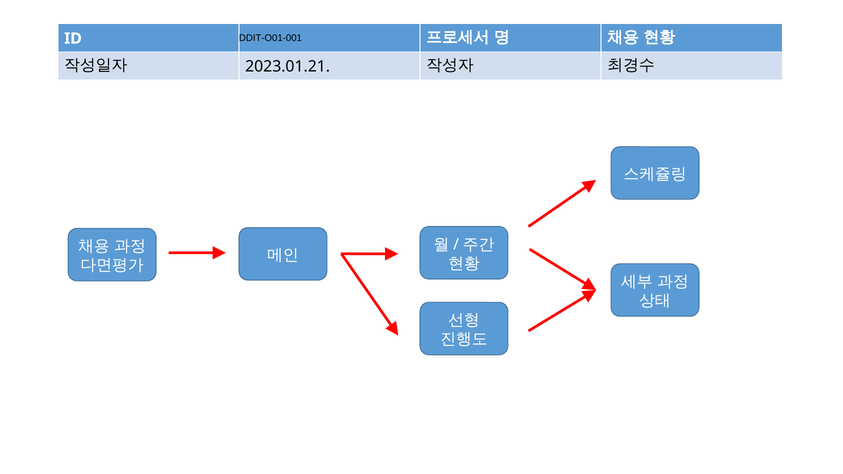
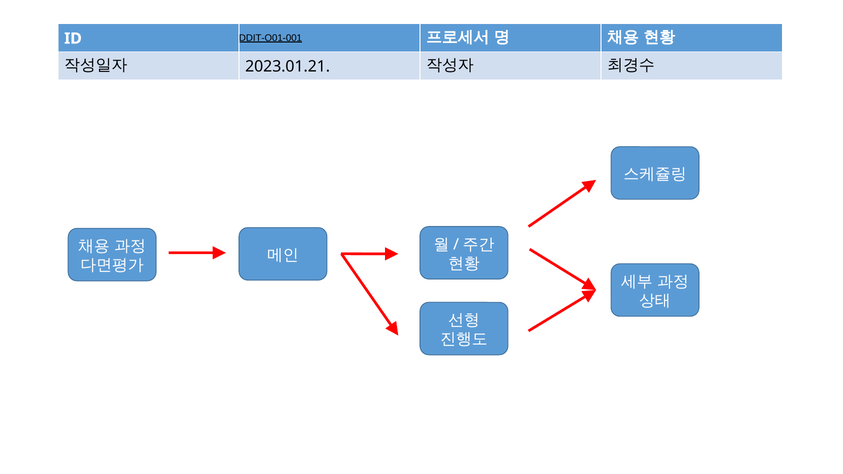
DDIT-O01-001 underline: none -> present
